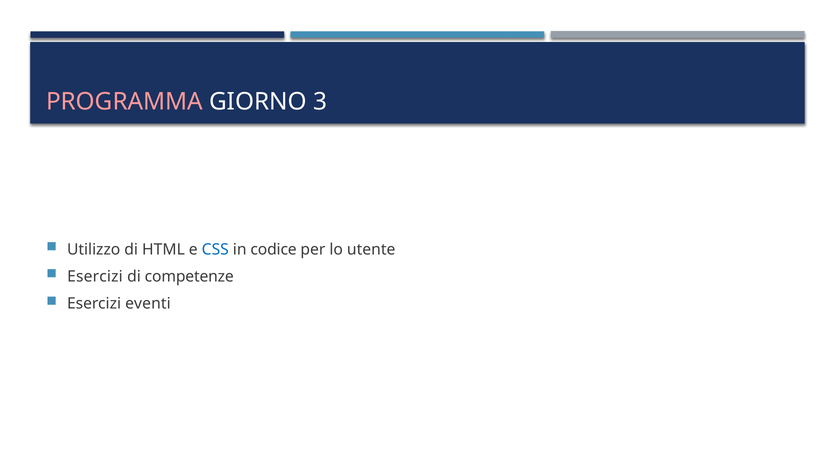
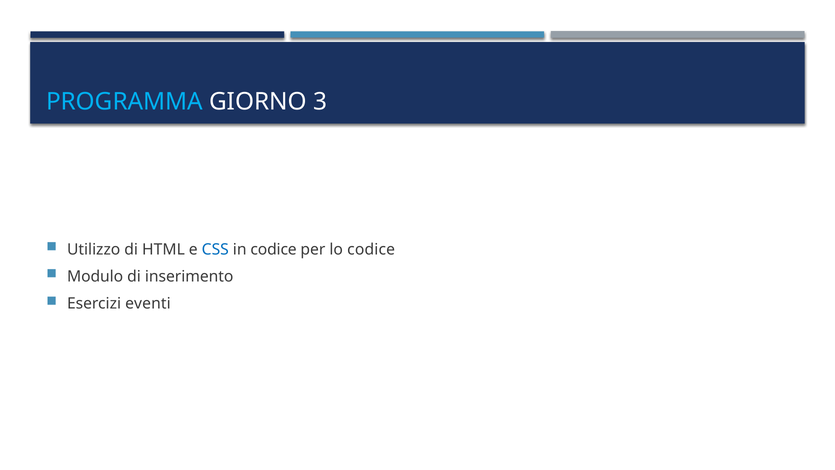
PROGRAMMA colour: pink -> light blue
lo utente: utente -> codice
Esercizi at (95, 276): Esercizi -> Modulo
competenze: competenze -> inserimento
